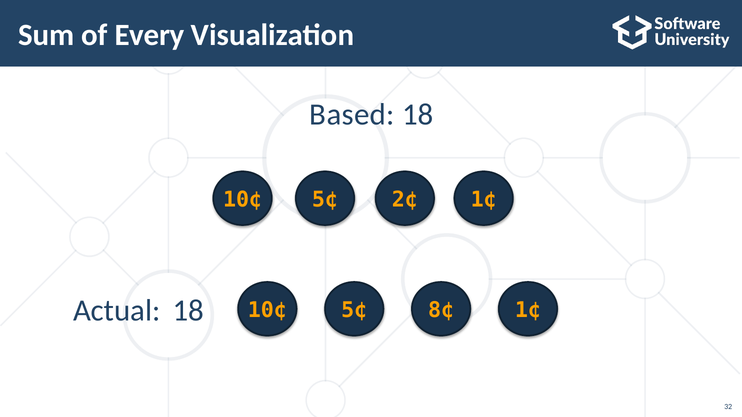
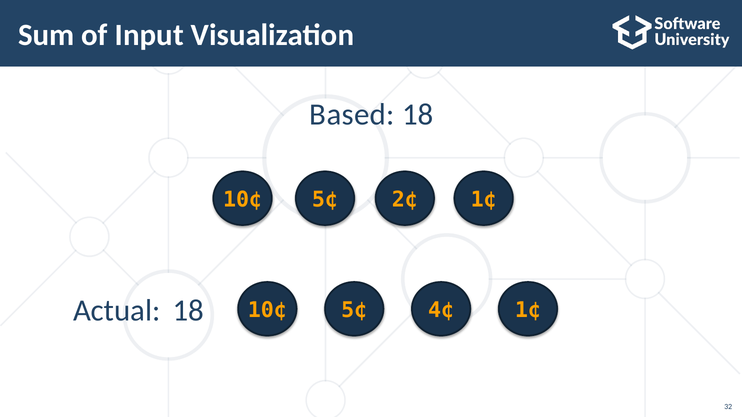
Every: Every -> Input
8¢: 8¢ -> 4¢
